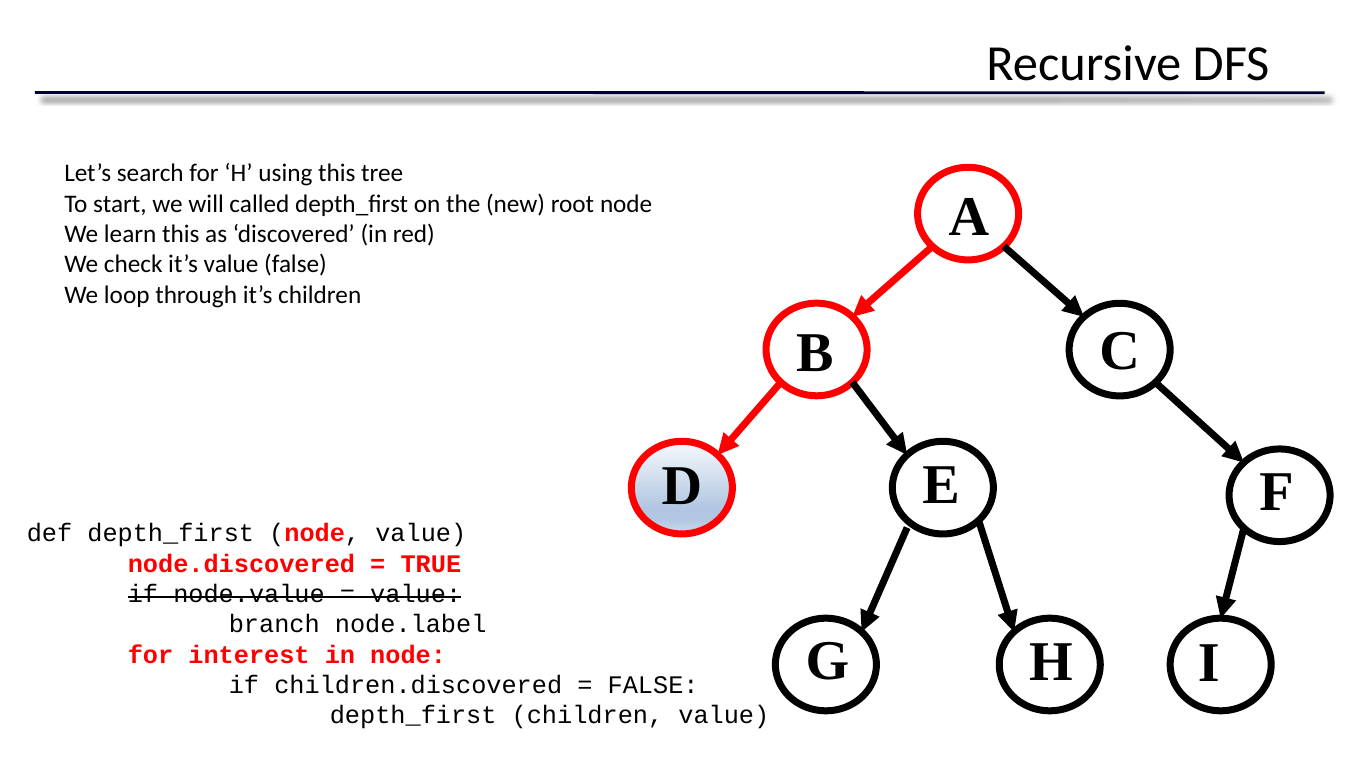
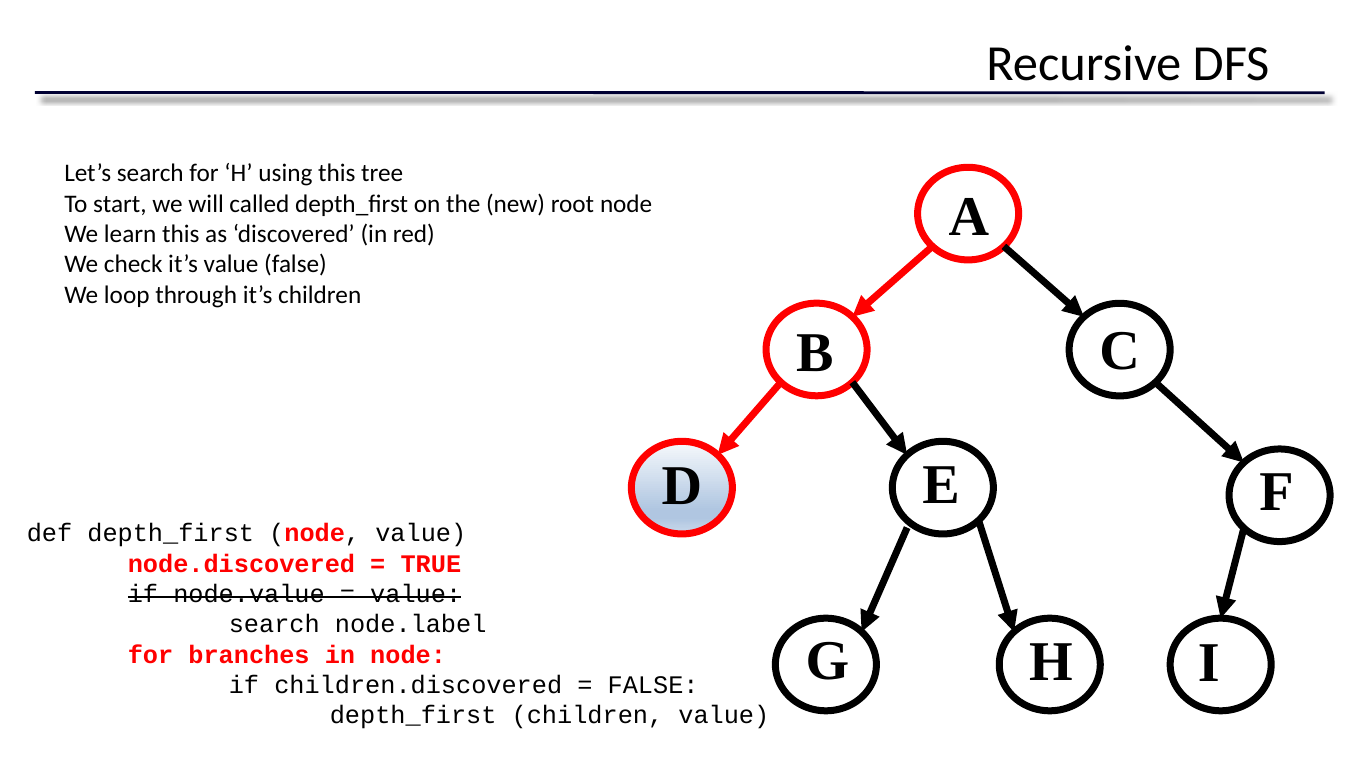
branch at (274, 624): branch -> search
interest: interest -> branches
